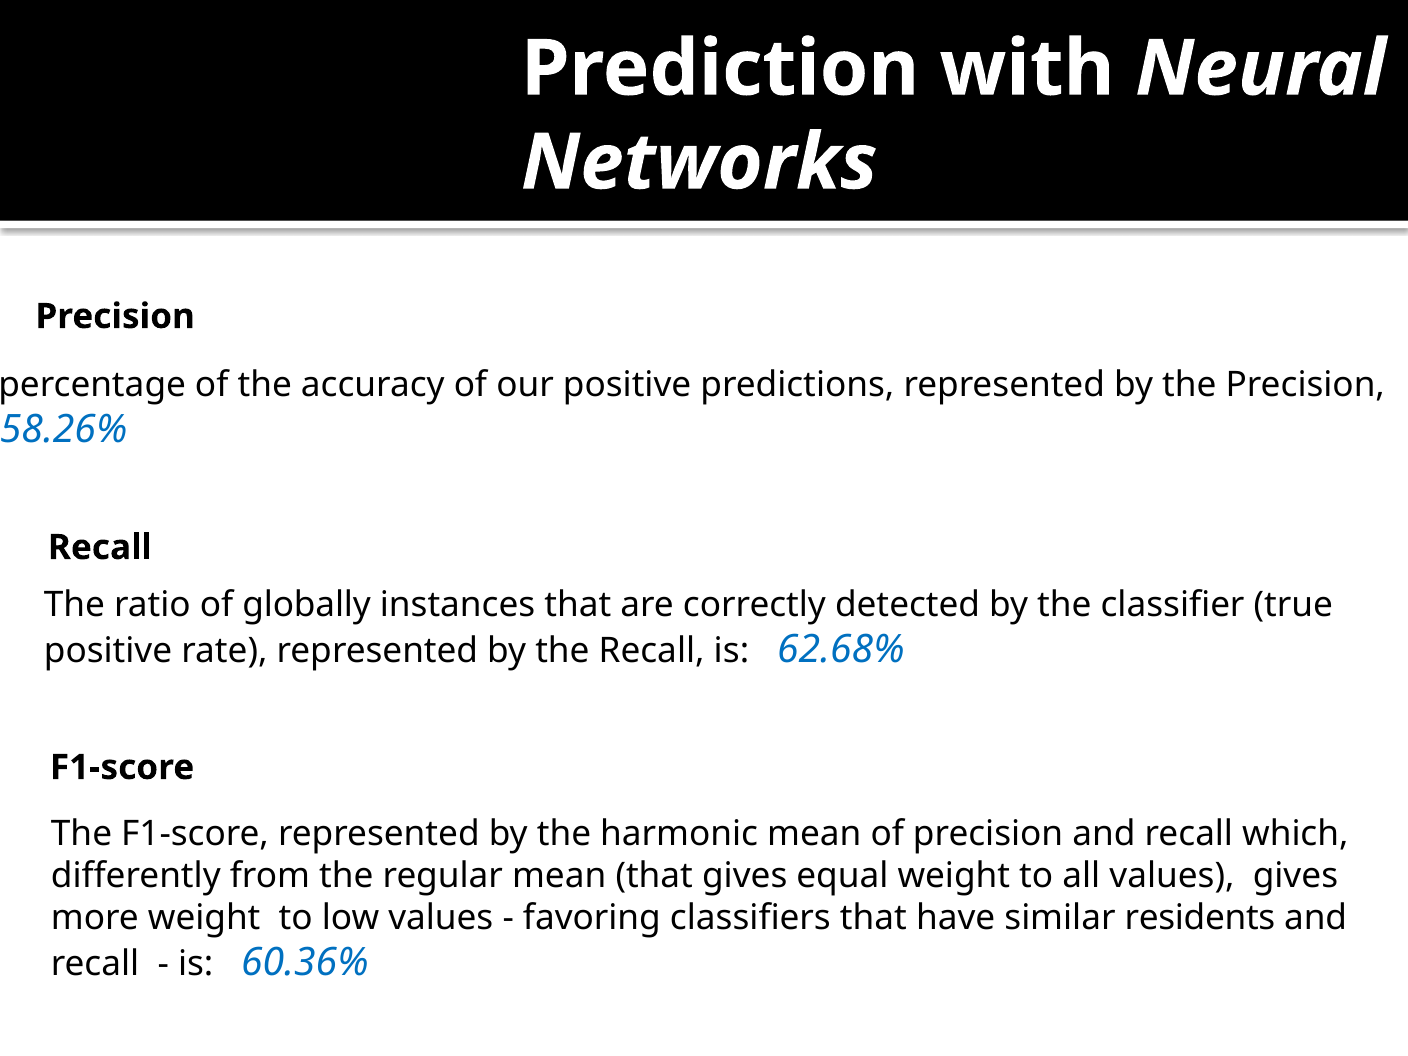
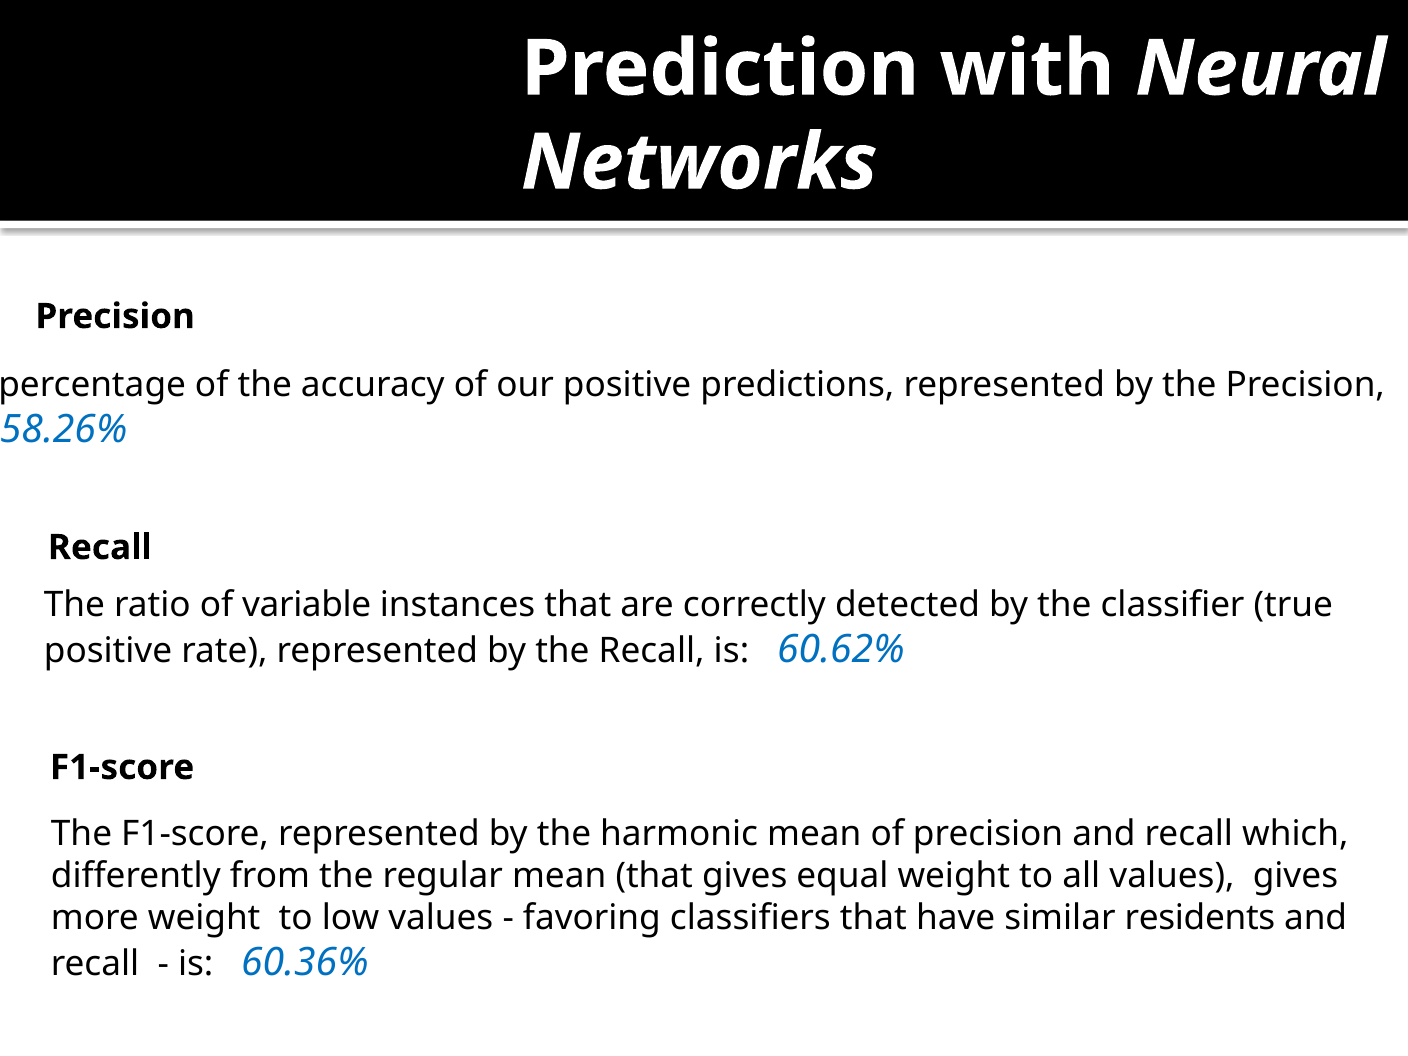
globally: globally -> variable
62.68%: 62.68% -> 60.62%
